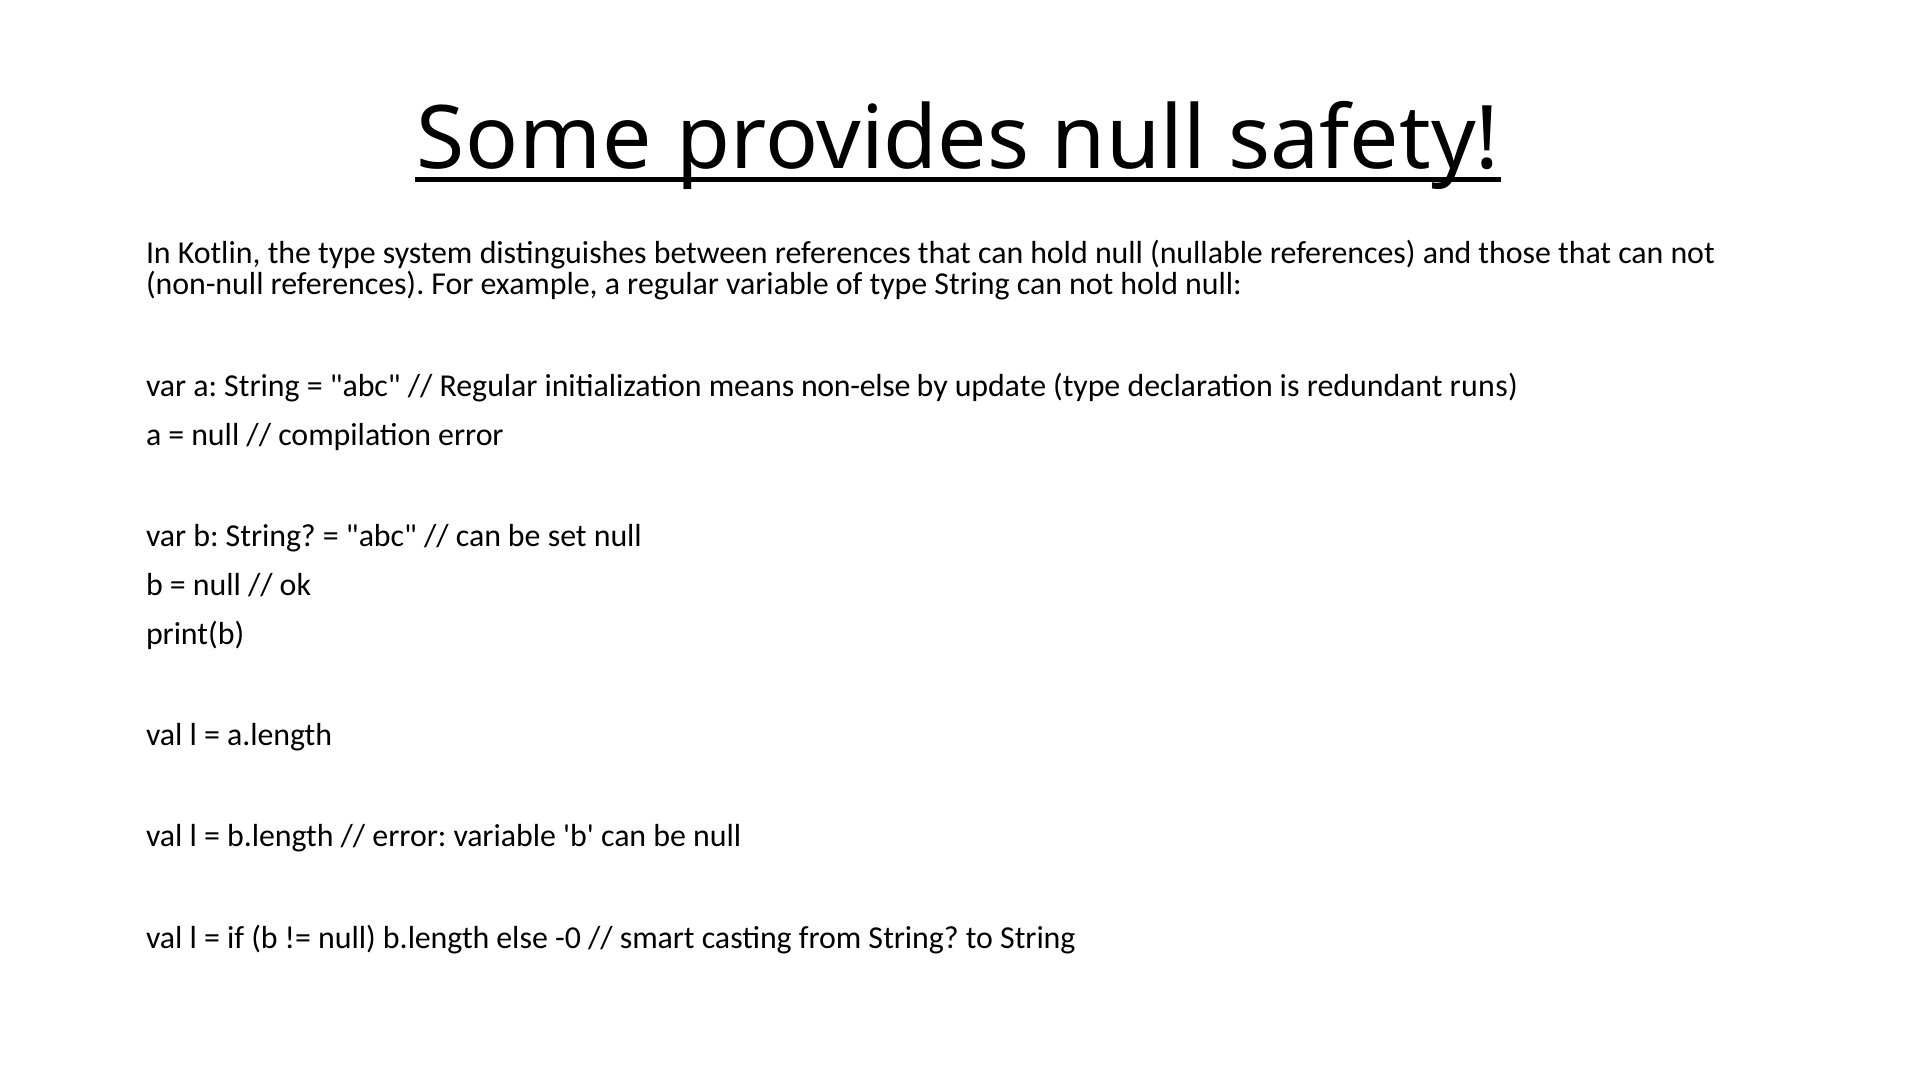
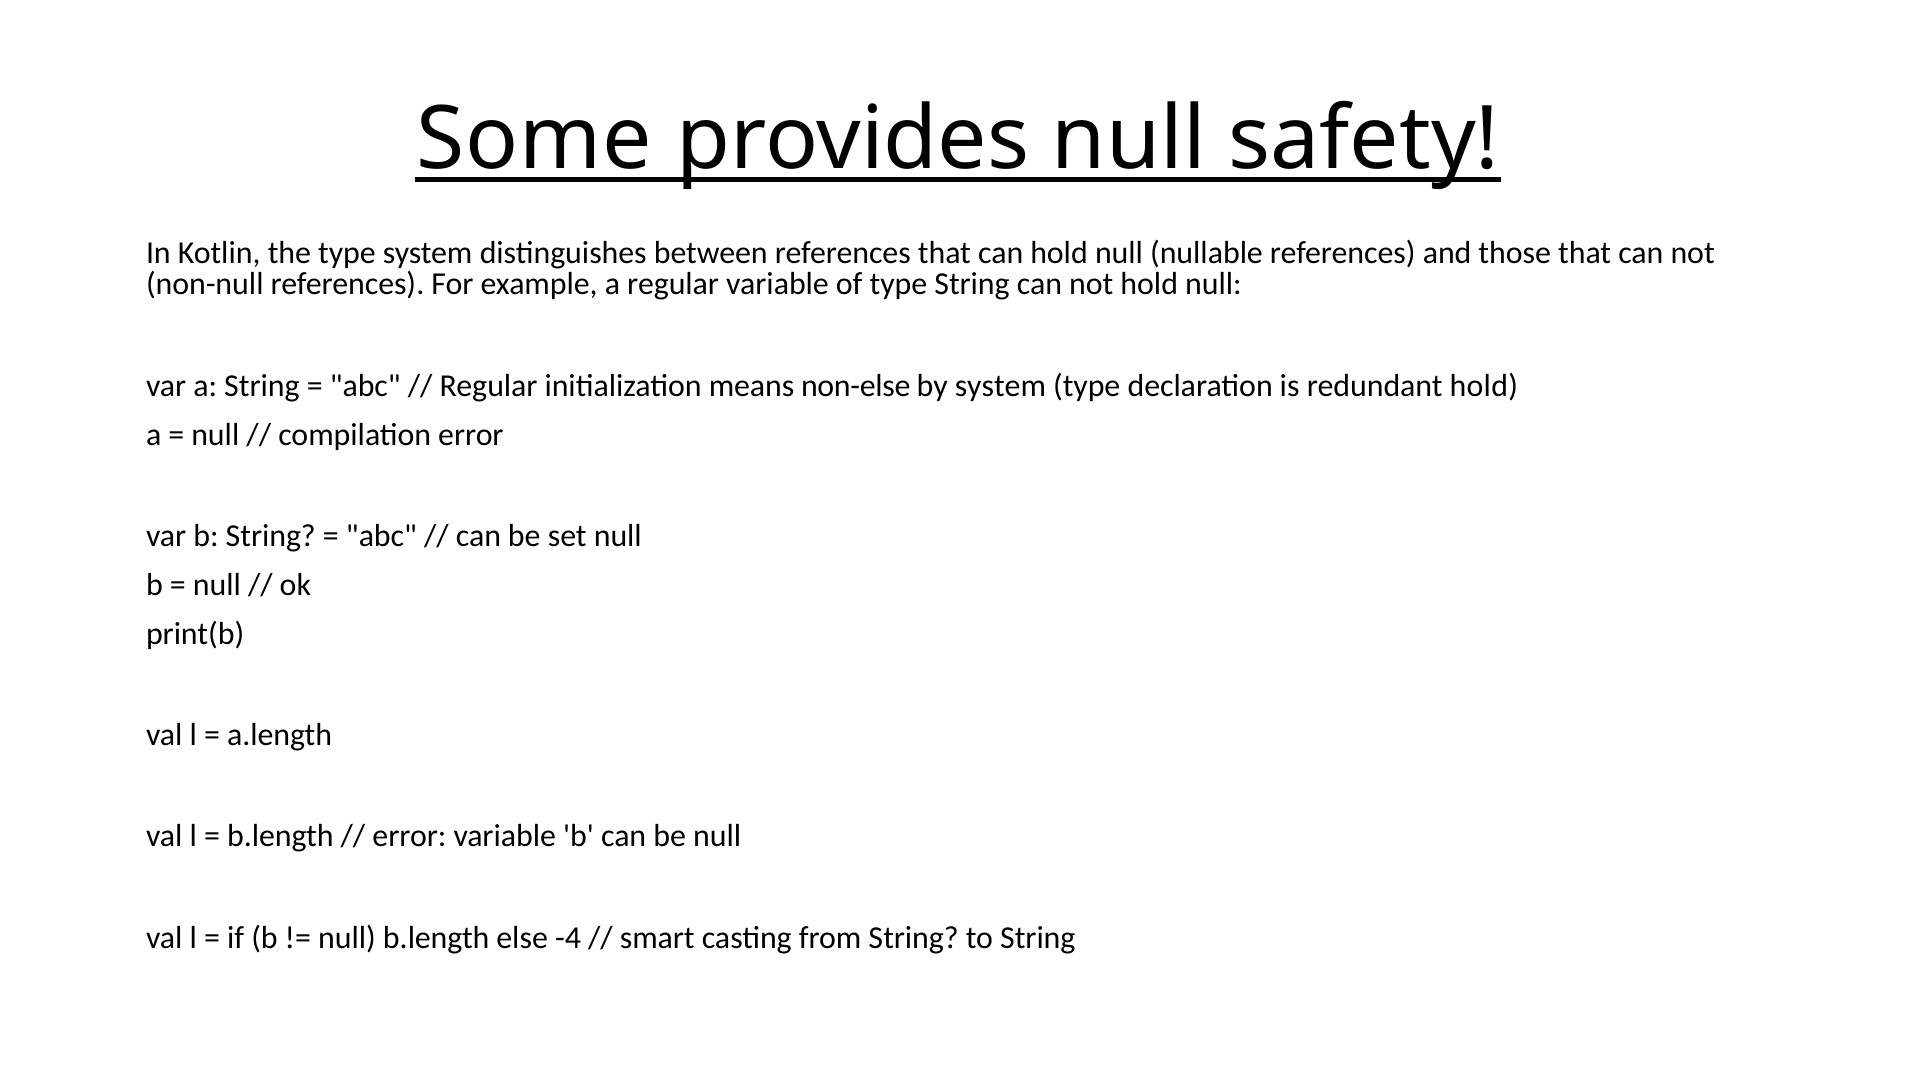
by update: update -> system
redundant runs: runs -> hold
-0: -0 -> -4
